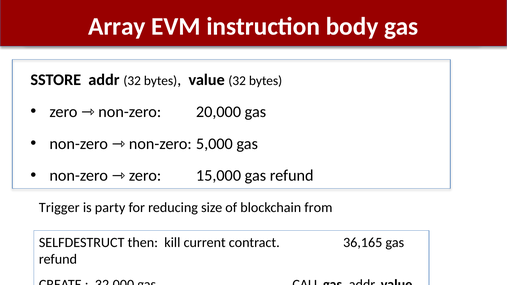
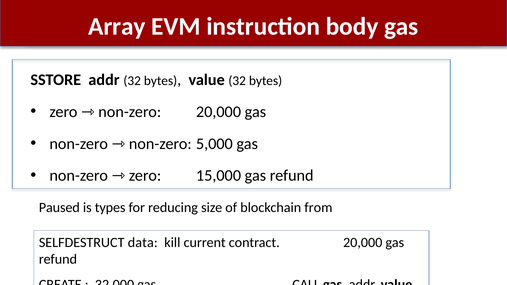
Trigger: Trigger -> Paused
party: party -> types
then: then -> data
contract 36,165: 36,165 -> 20,000
